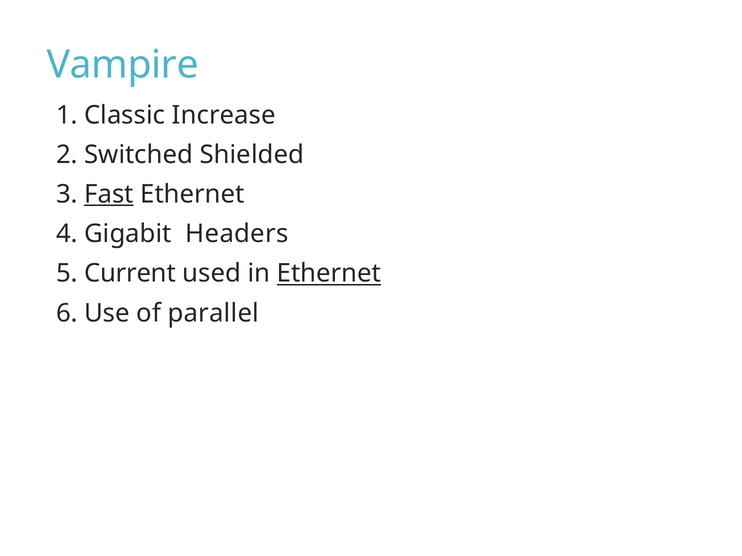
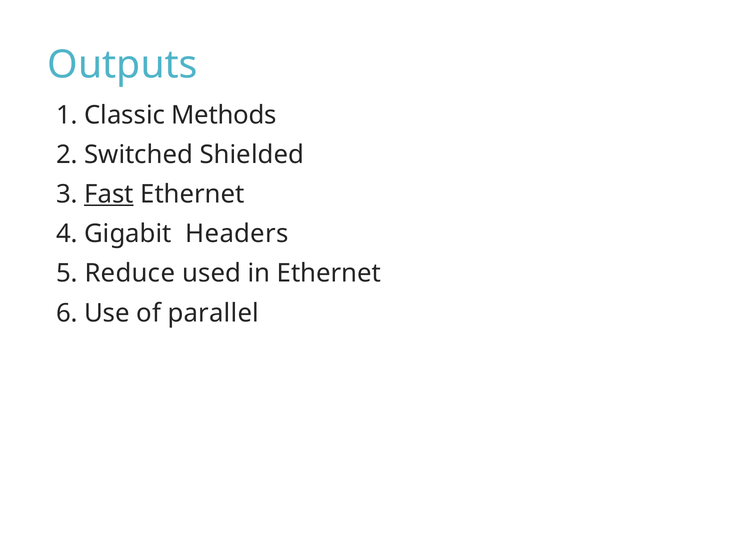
Vampire: Vampire -> Outputs
Increase: Increase -> Methods
Current: Current -> Reduce
Ethernet at (329, 274) underline: present -> none
